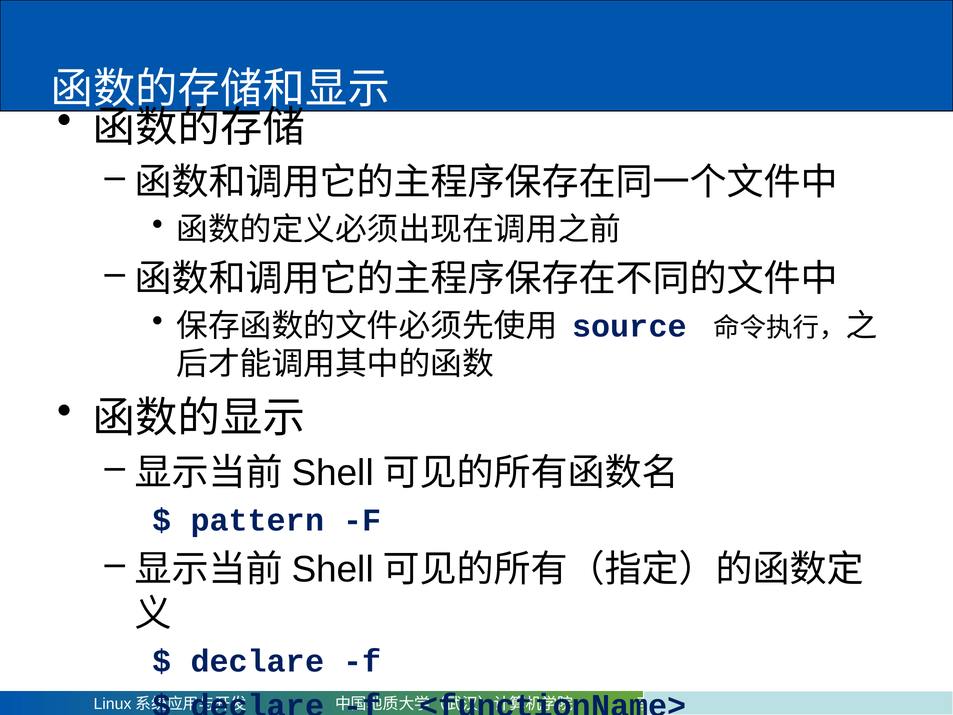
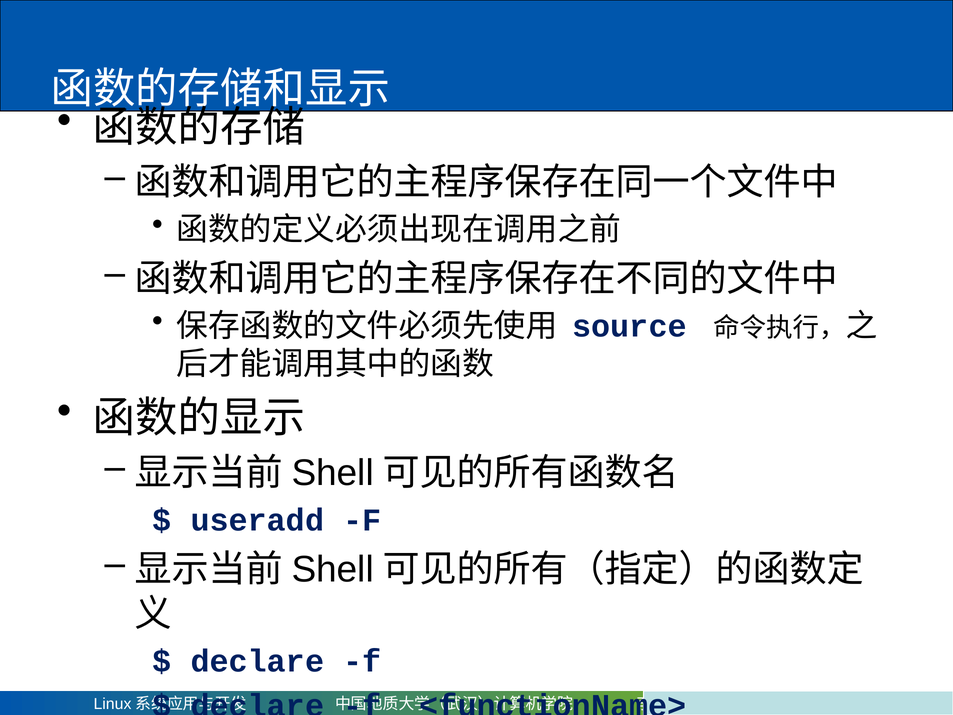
pattern: pattern -> useradd
